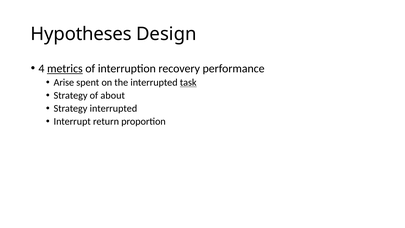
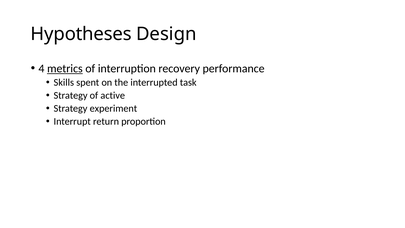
Arise: Arise -> Skills
task underline: present -> none
about: about -> active
Strategy interrupted: interrupted -> experiment
